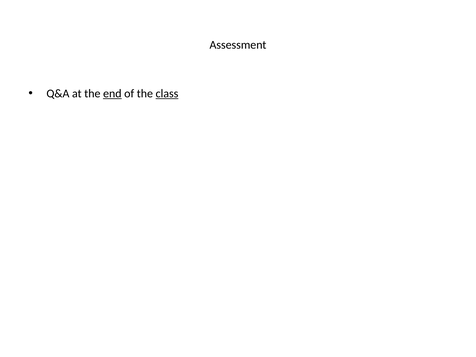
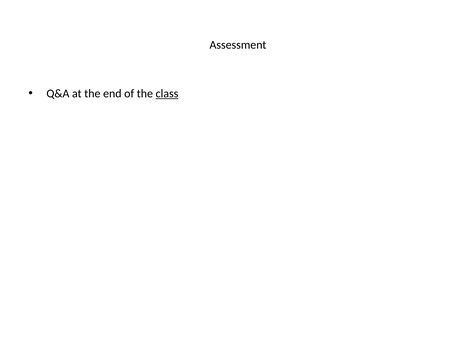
end underline: present -> none
